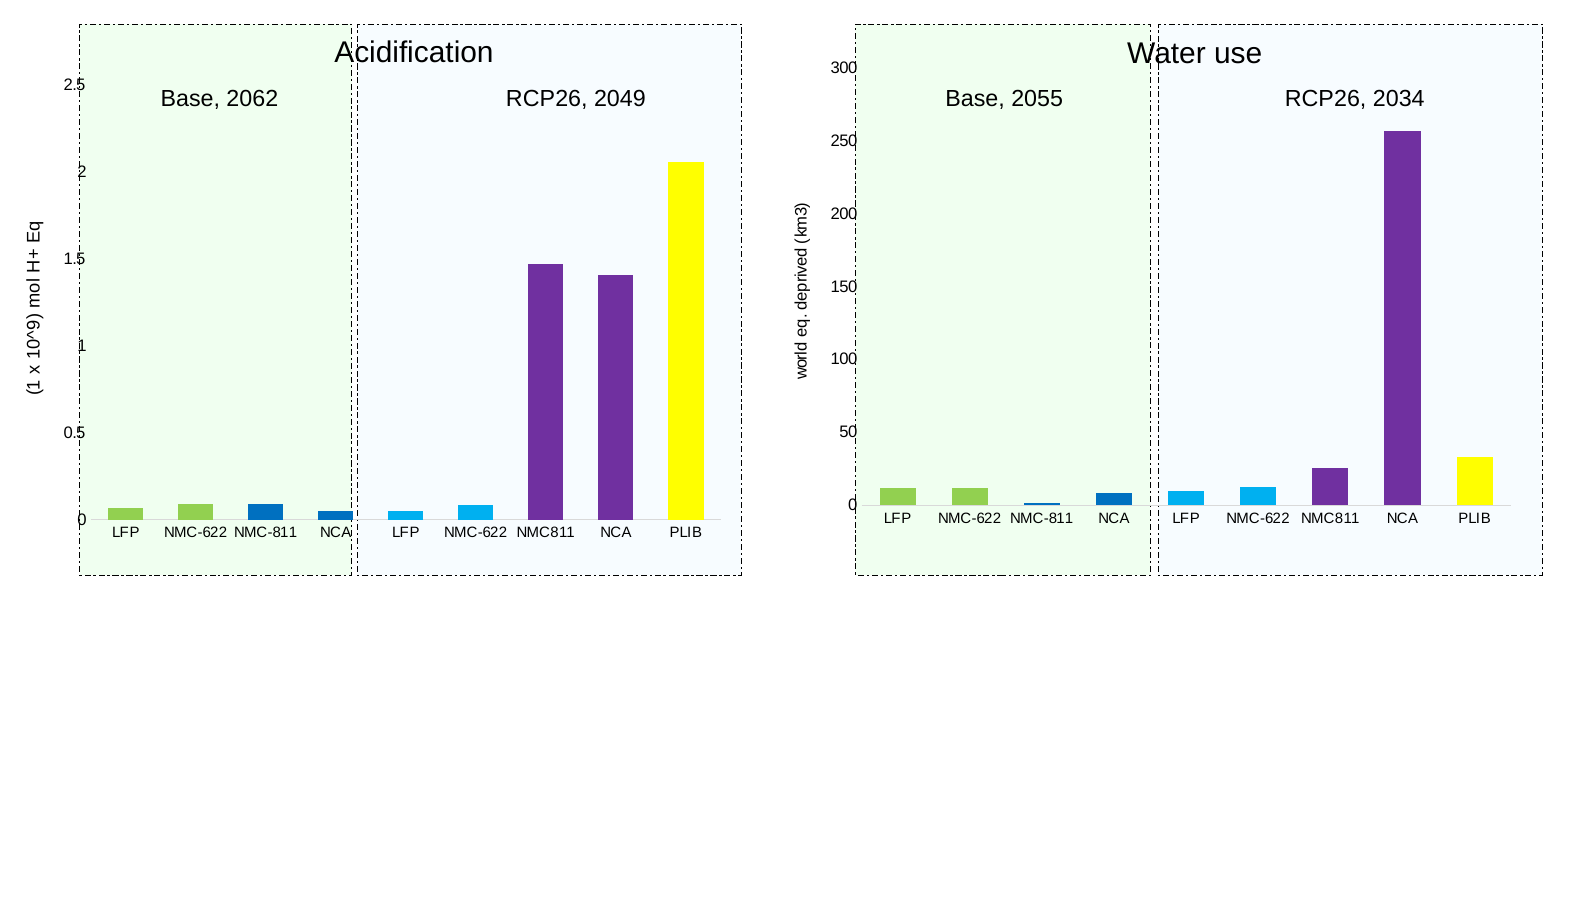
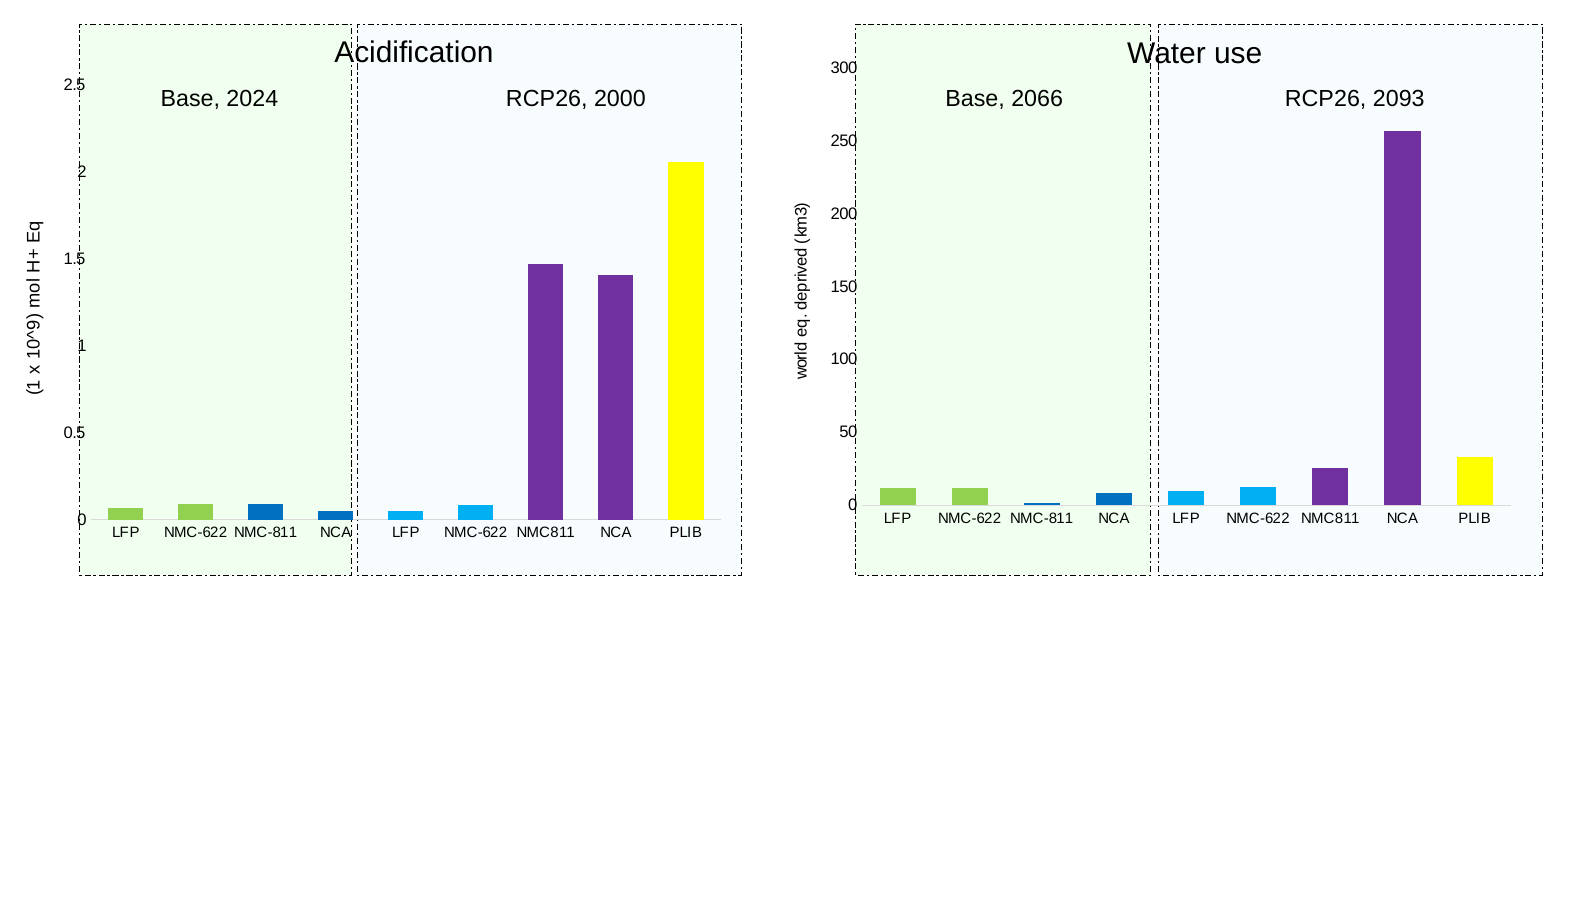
2062: 2062 -> 2024
2049: 2049 -> 2000
2055: 2055 -> 2066
2034: 2034 -> 2093
